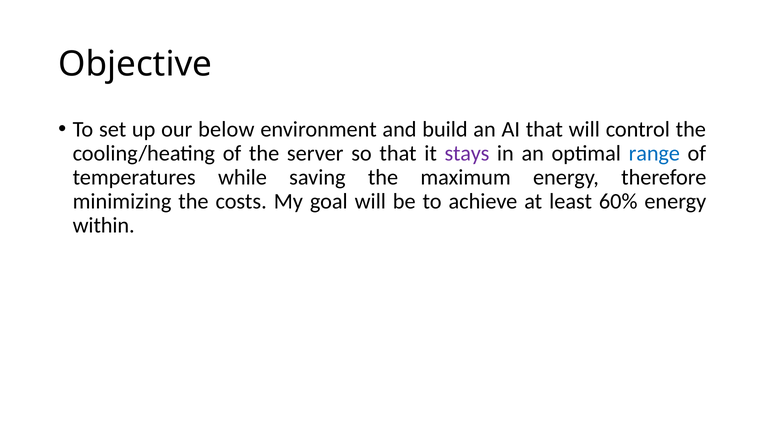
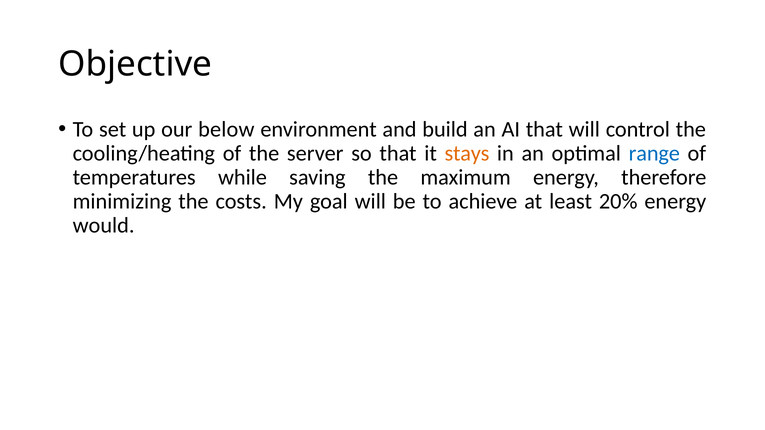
stays colour: purple -> orange
60%: 60% -> 20%
within: within -> would
